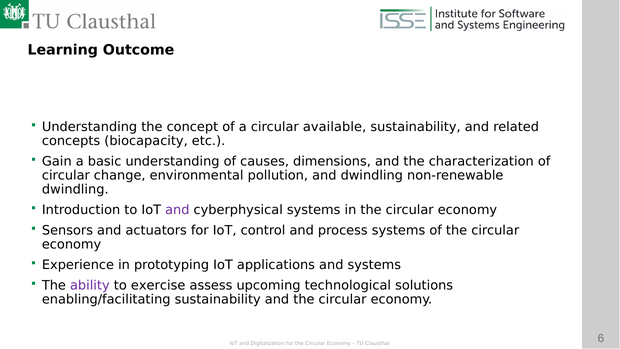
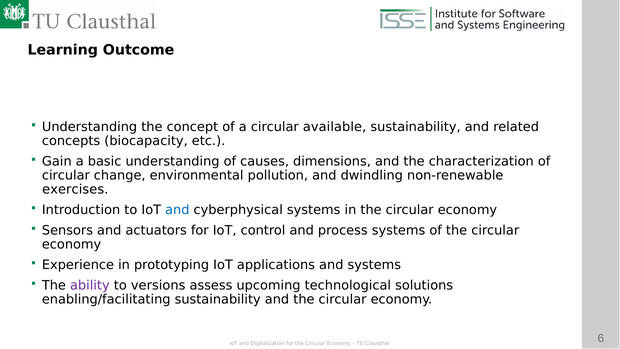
dwindling at (75, 189): dwindling -> exercises
and at (177, 210) colour: purple -> blue
exercise: exercise -> versions
